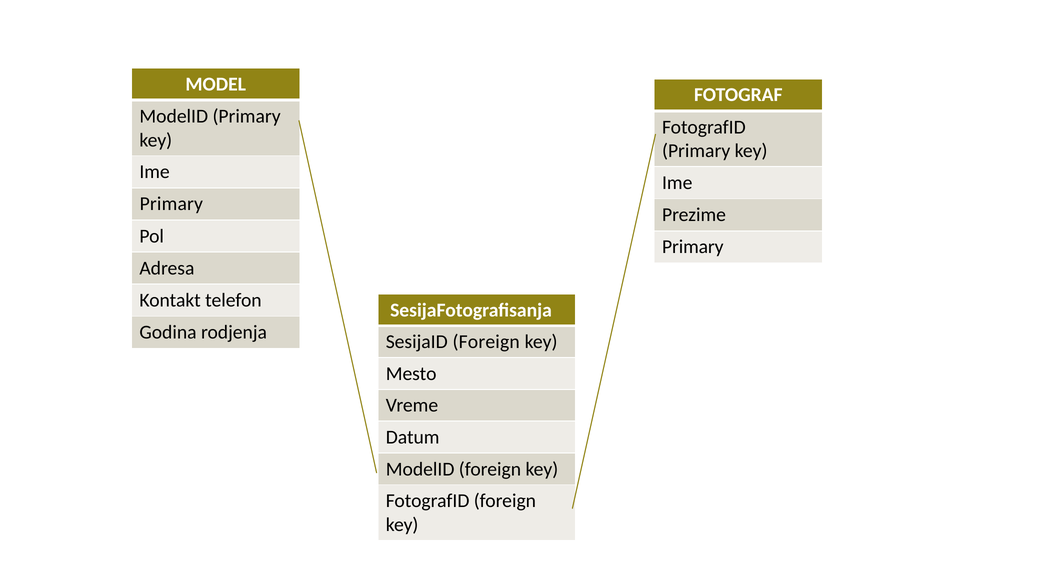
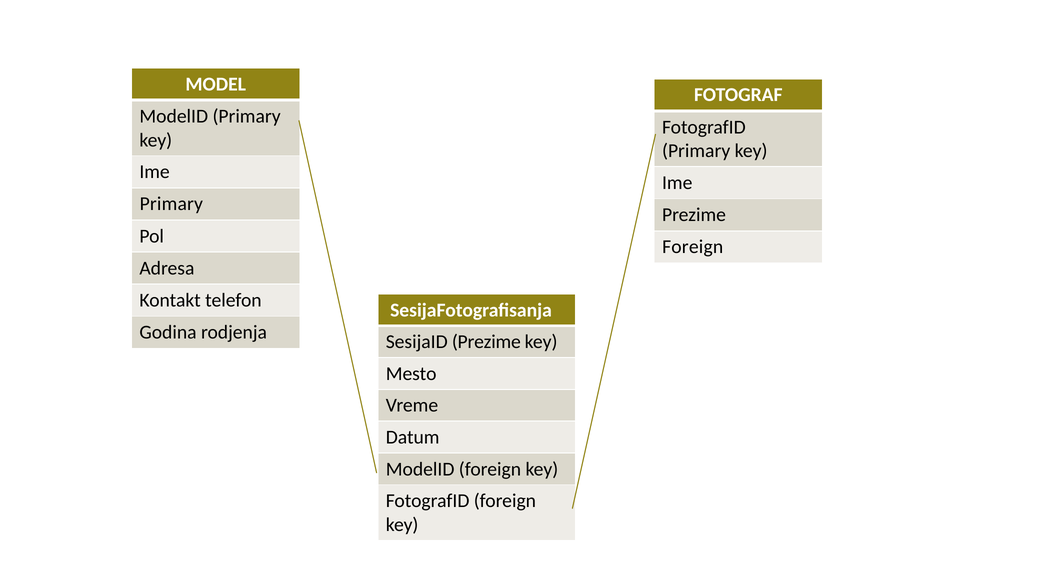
Primary at (693, 247): Primary -> Foreign
SesijaID Foreign: Foreign -> Prezime
